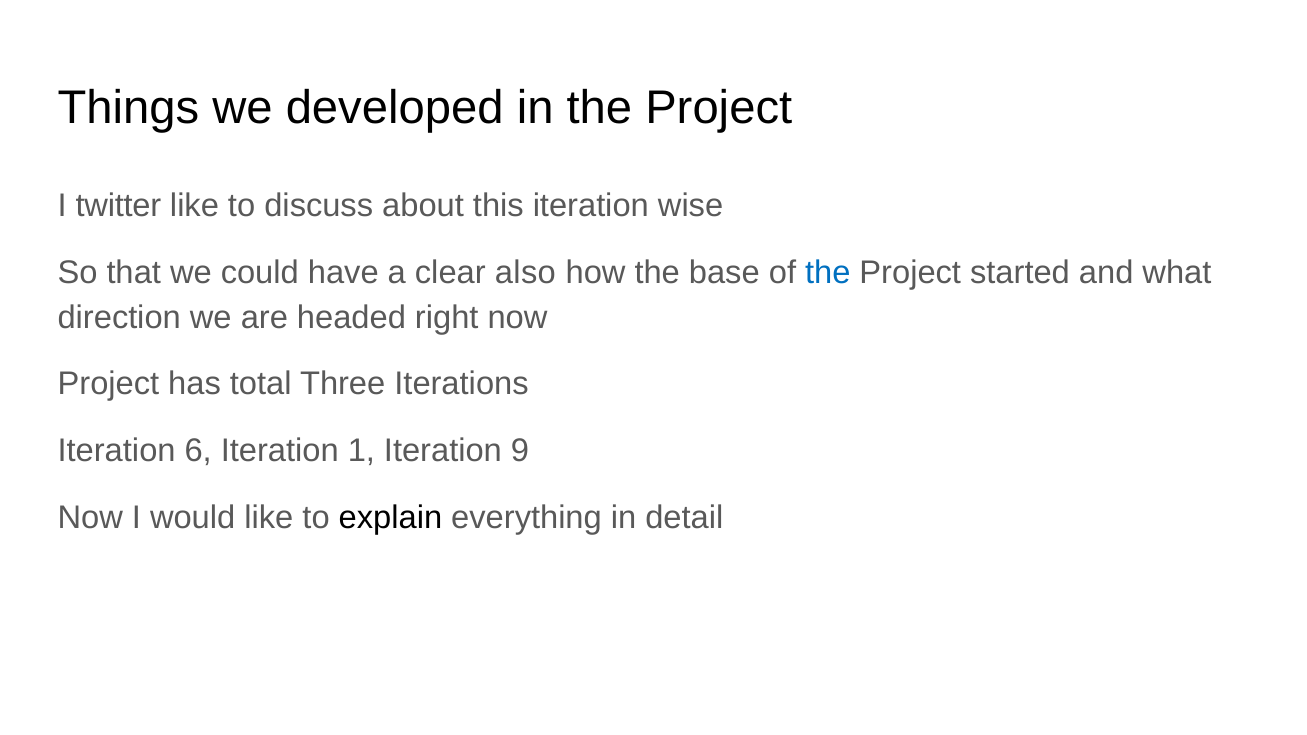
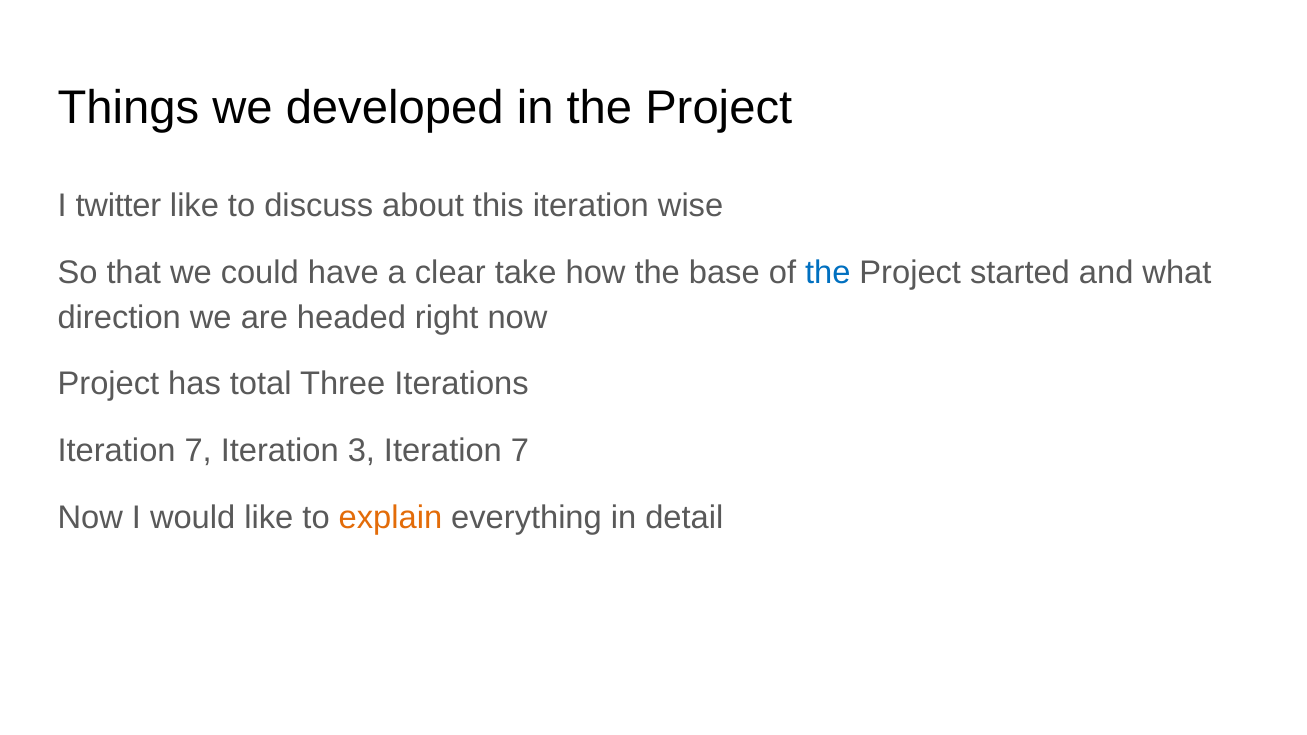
also: also -> take
6 at (198, 451): 6 -> 7
1: 1 -> 3
9 at (520, 451): 9 -> 7
explain colour: black -> orange
